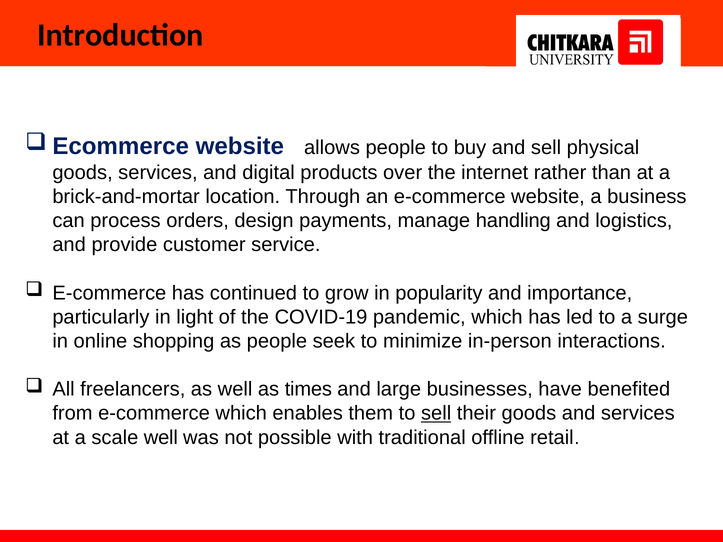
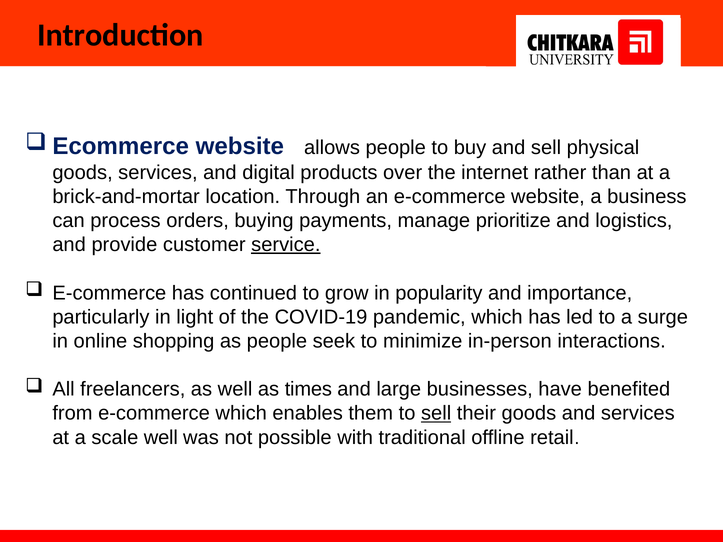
design: design -> buying
handling: handling -> prioritize
service underline: none -> present
